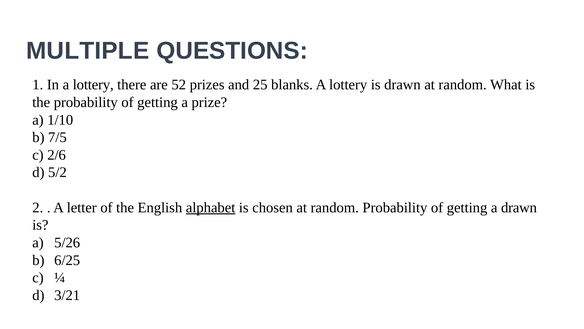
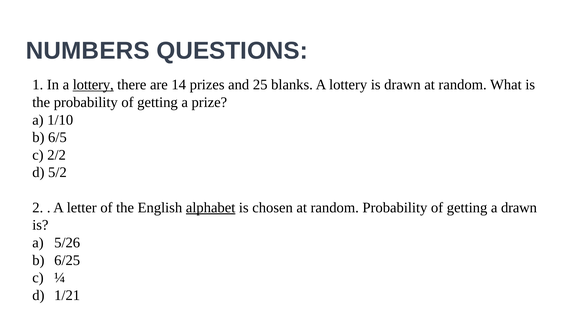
MULTIPLE: MULTIPLE -> NUMBERS
lottery at (93, 85) underline: none -> present
52: 52 -> 14
7/5: 7/5 -> 6/5
2/6: 2/6 -> 2/2
3/21: 3/21 -> 1/21
